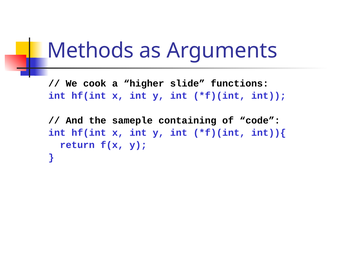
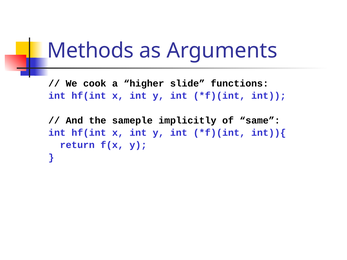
containing: containing -> implicitly
code: code -> same
